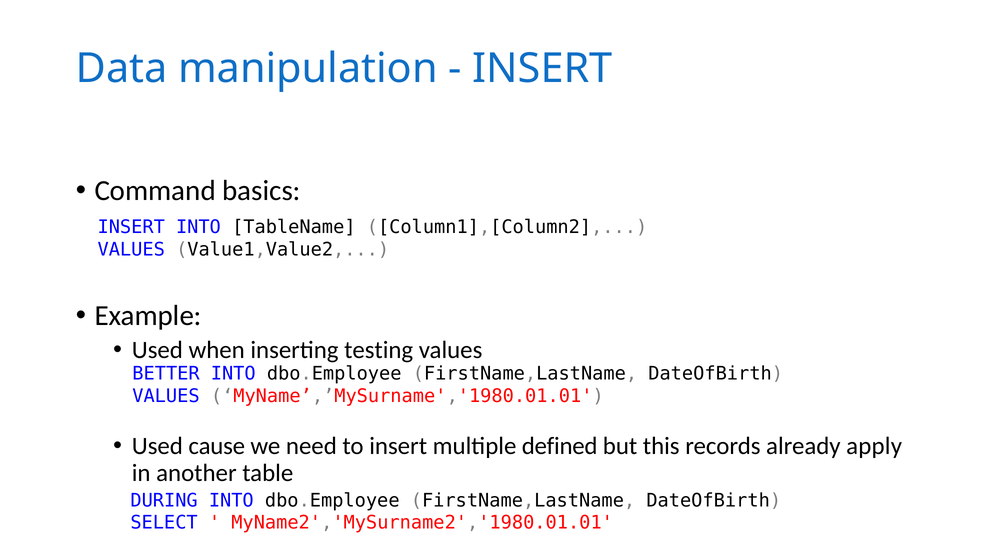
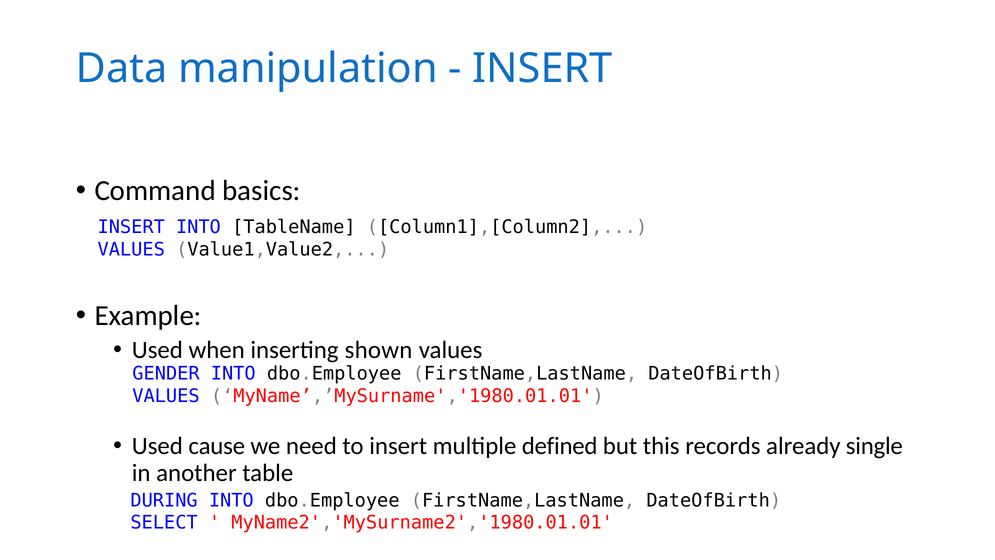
testing: testing -> shown
BETTER: BETTER -> GENDER
apply: apply -> single
